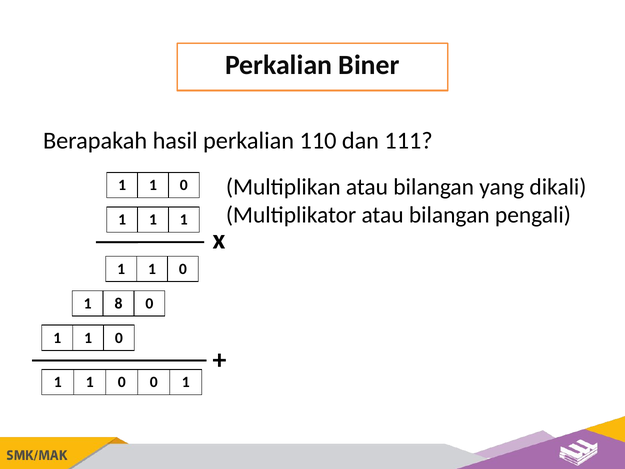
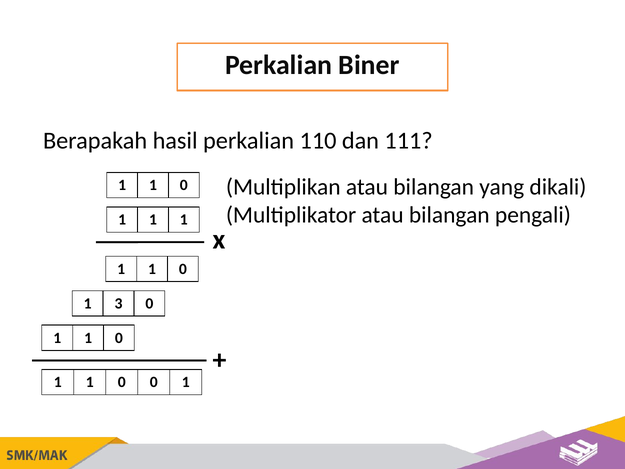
8: 8 -> 3
